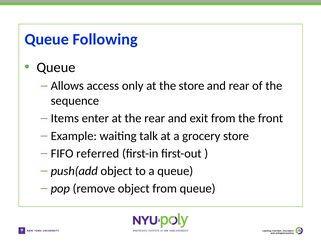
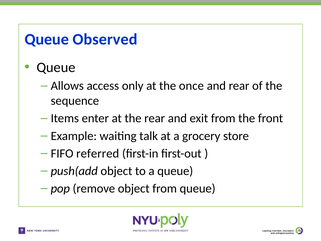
Following: Following -> Observed
the store: store -> once
